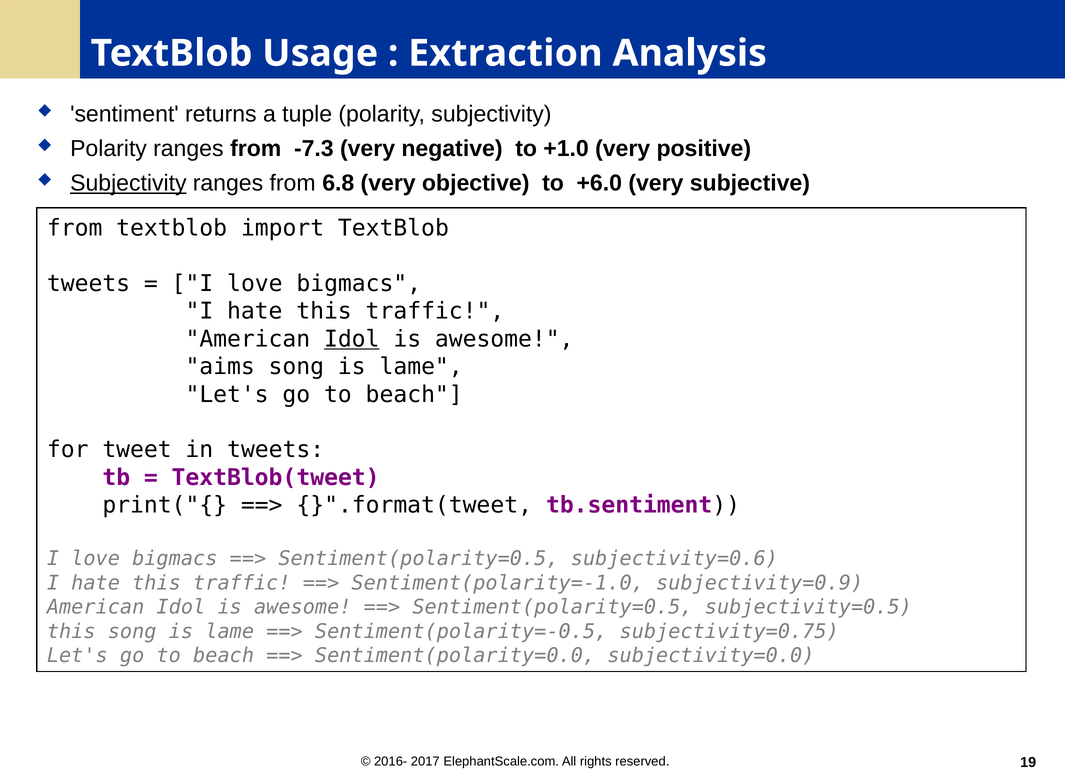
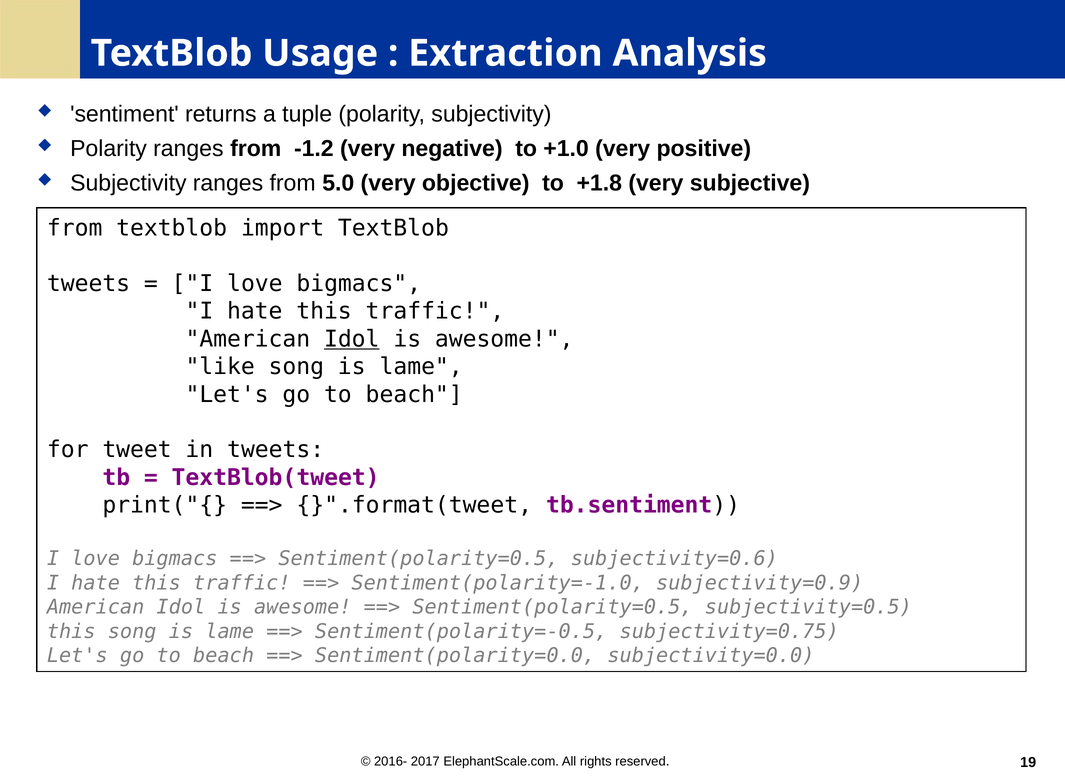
-7.3: -7.3 -> -1.2
Subjectivity at (128, 183) underline: present -> none
6.8: 6.8 -> 5.0
+6.0: +6.0 -> +1.8
aims: aims -> like
